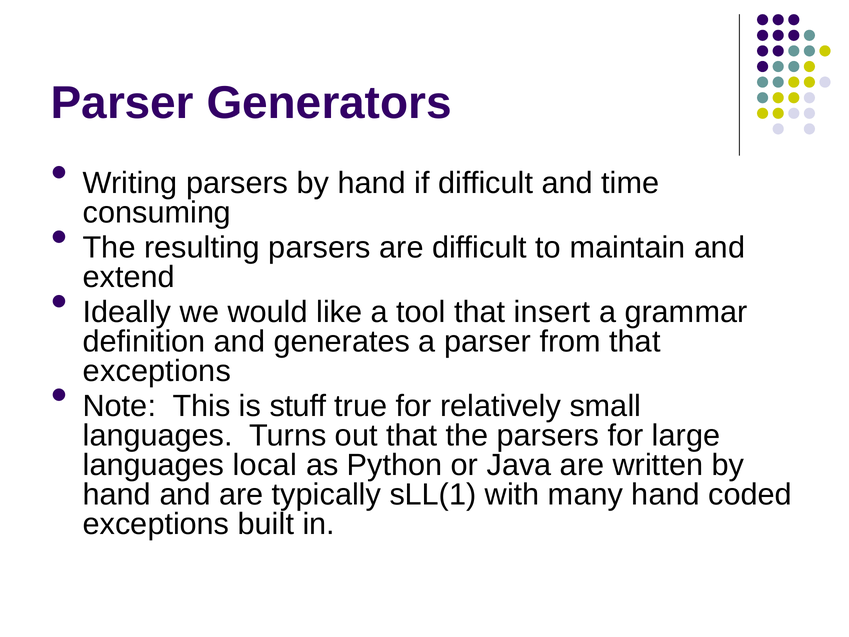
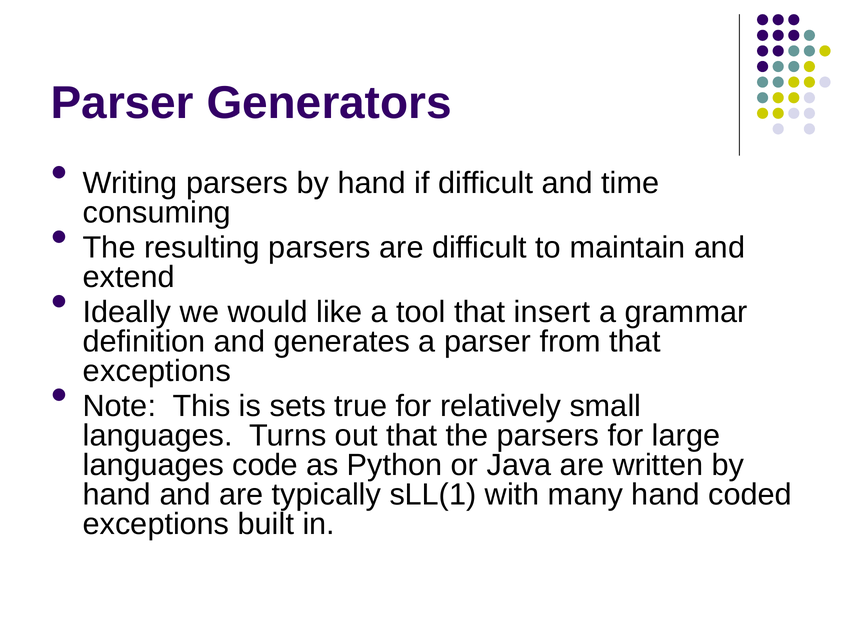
stuff: stuff -> sets
local: local -> code
